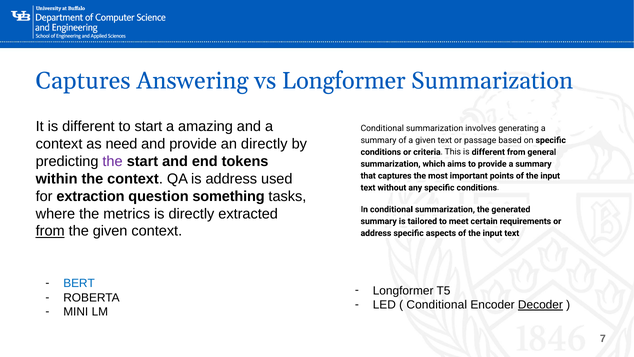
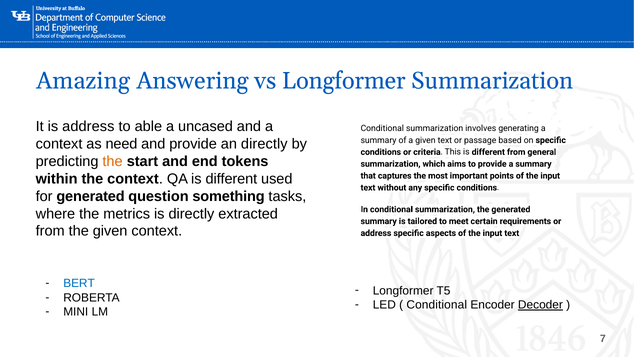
Captures at (83, 81): Captures -> Amazing
It is different: different -> address
to start: start -> able
amazing: amazing -> uncased
the at (113, 161) colour: purple -> orange
QA is address: address -> different
for extraction: extraction -> generated
from at (50, 231) underline: present -> none
